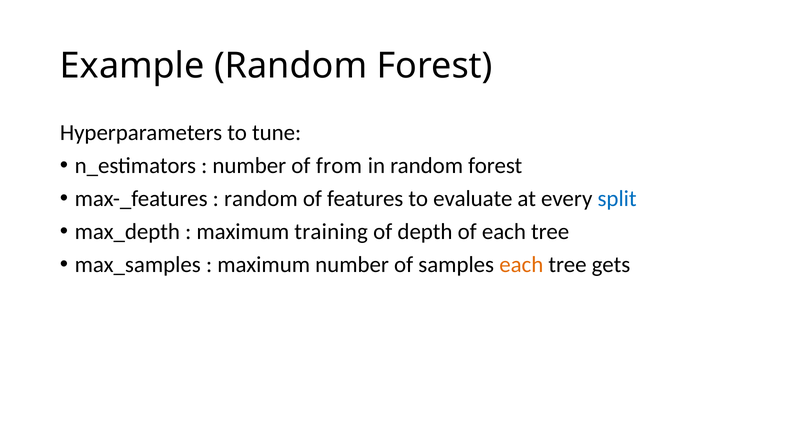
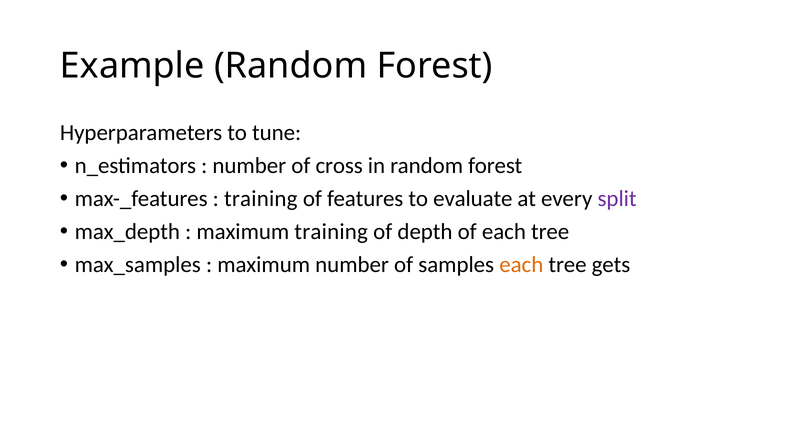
from: from -> cross
random at (261, 199): random -> training
split colour: blue -> purple
